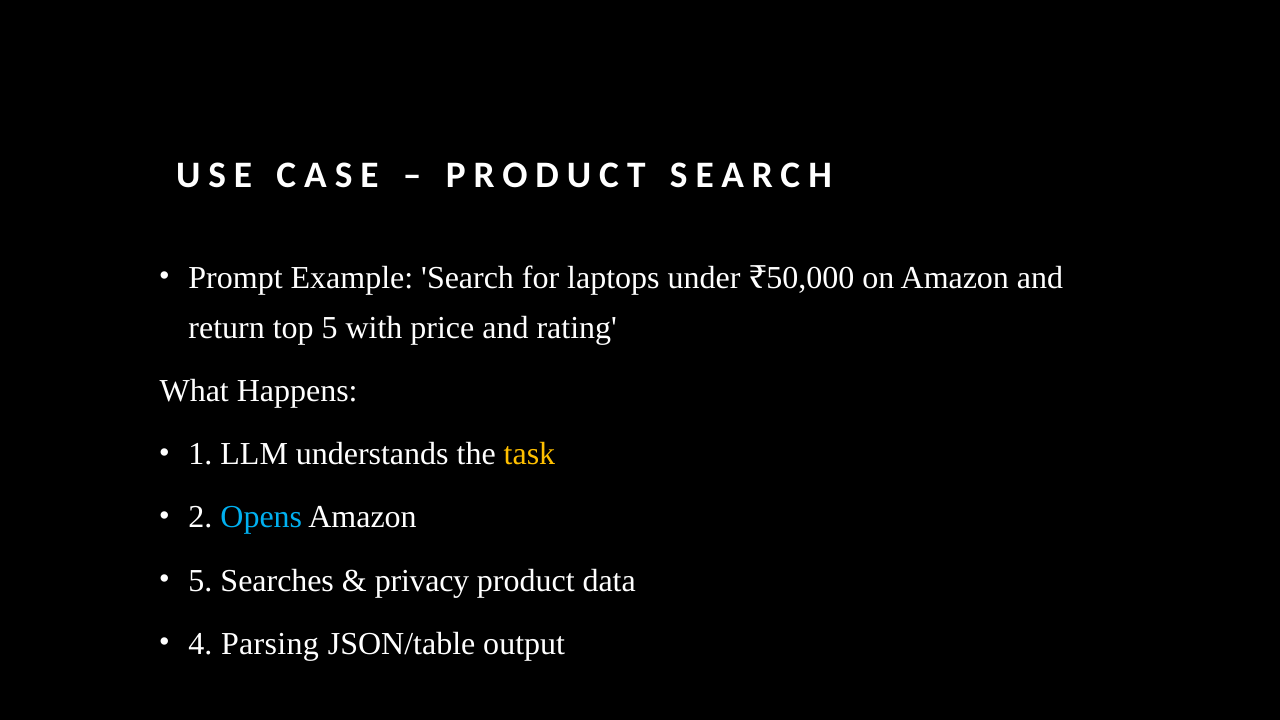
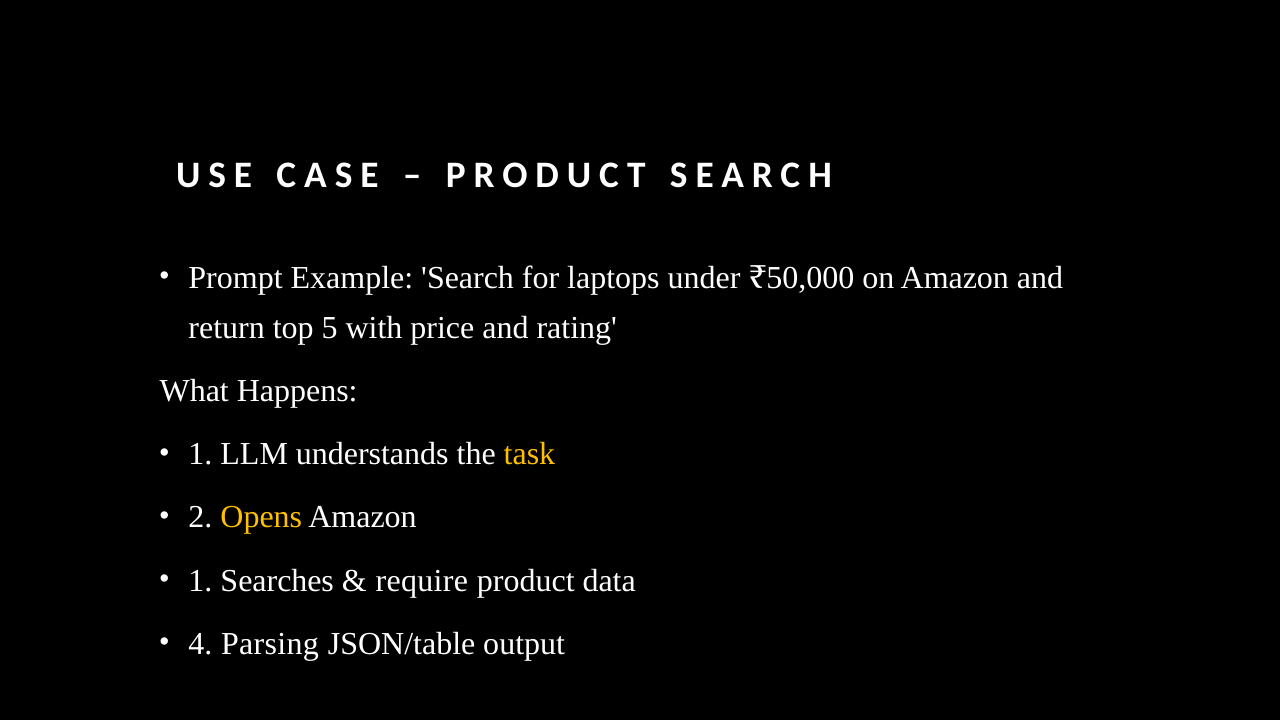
Opens colour: light blue -> yellow
5 at (200, 581): 5 -> 1
privacy: privacy -> require
